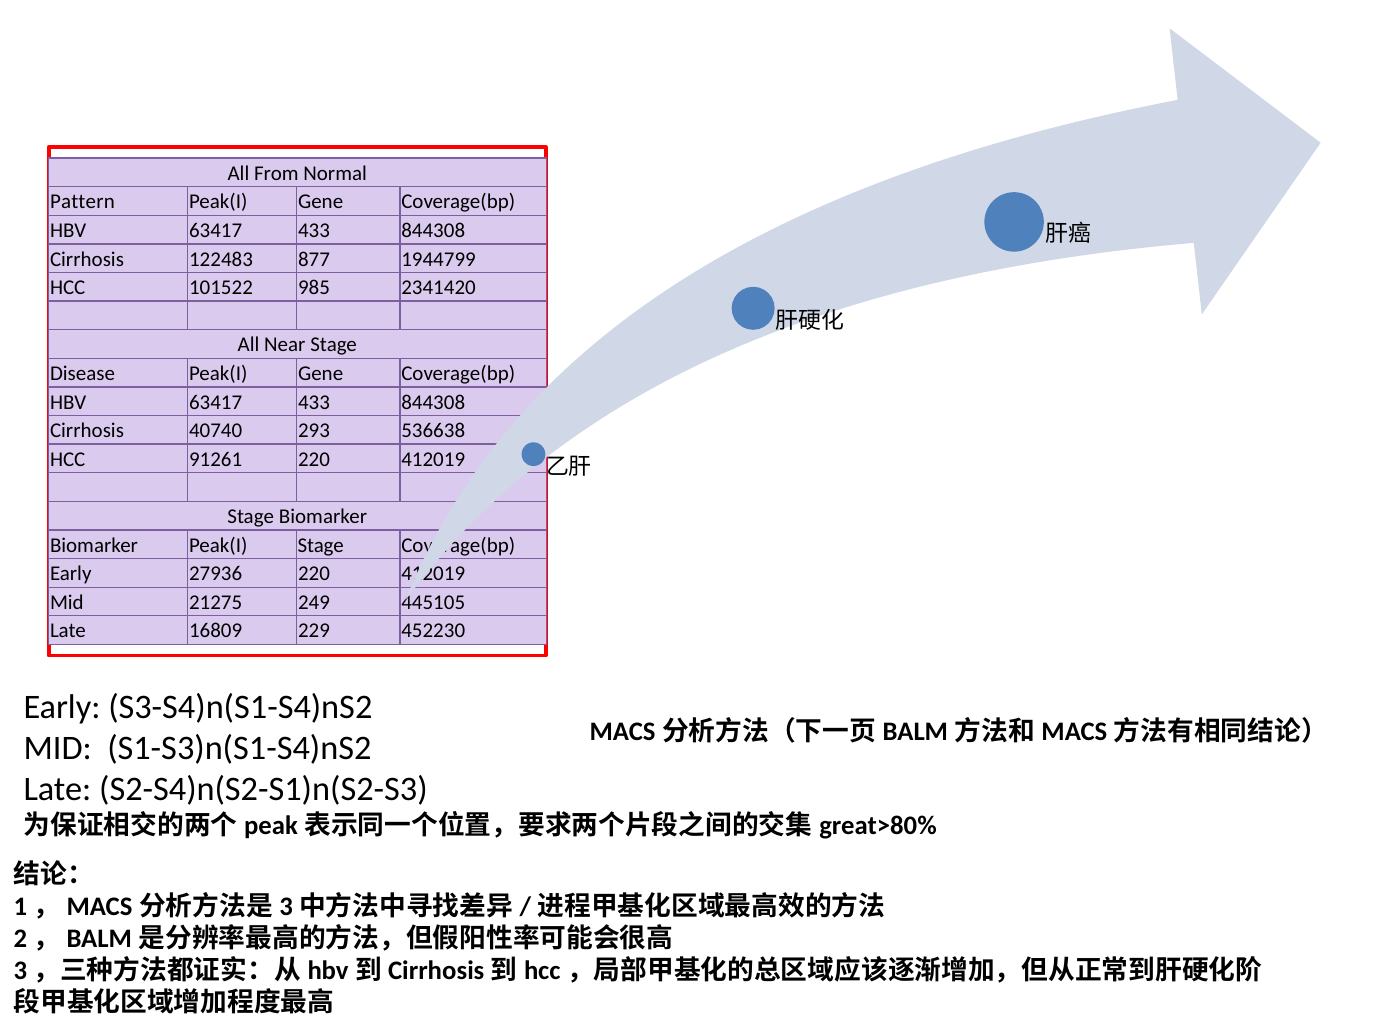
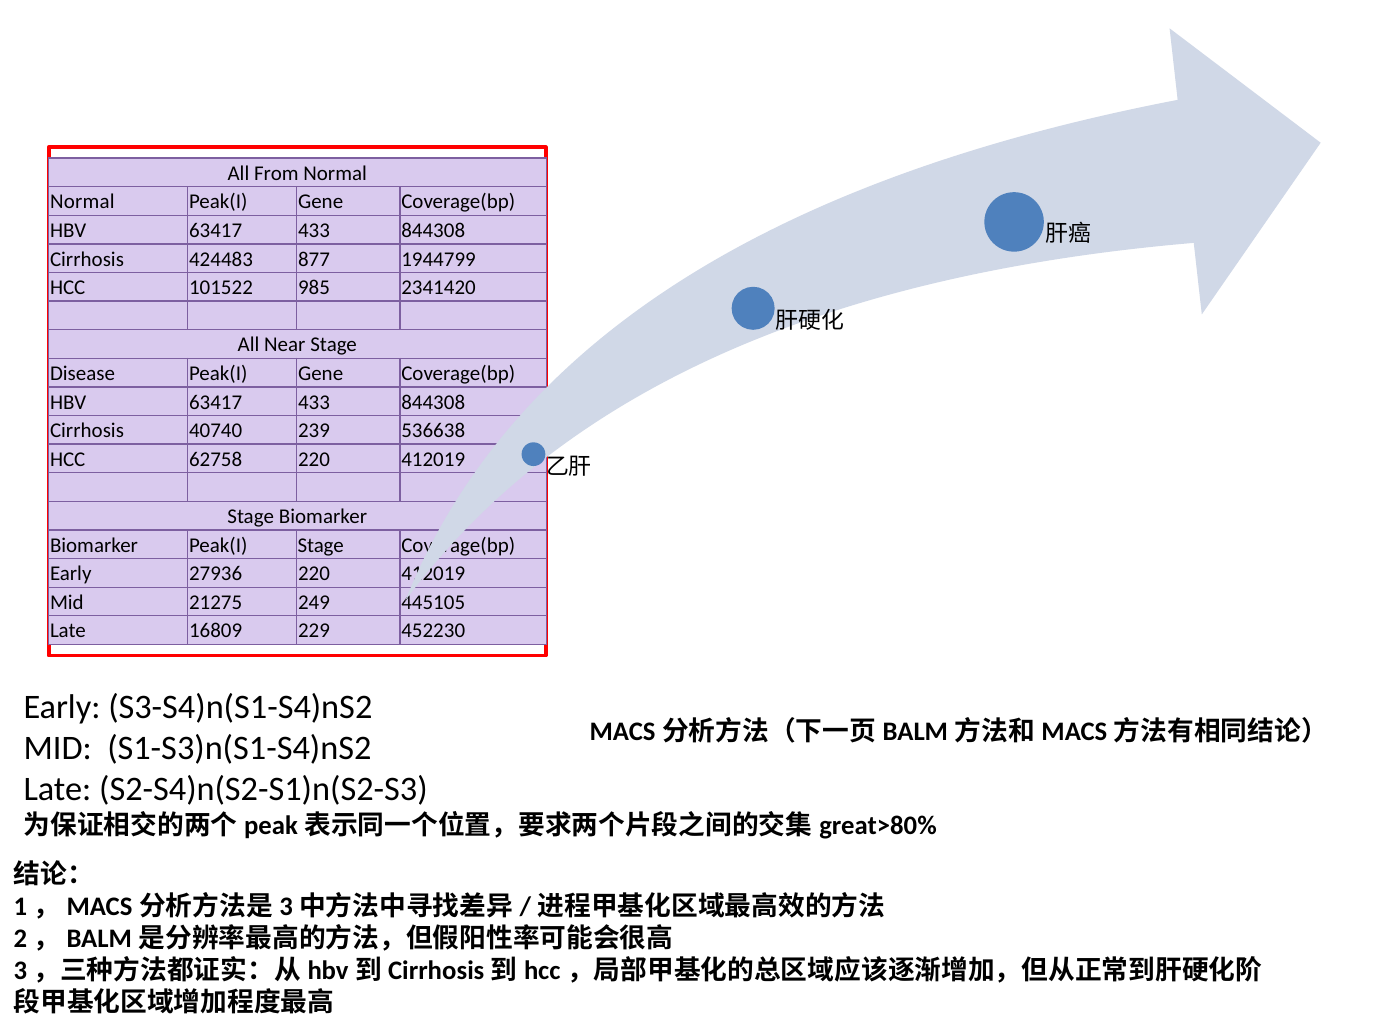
Pattern at (82, 202): Pattern -> Normal
122483: 122483 -> 424483
293: 293 -> 239
91261: 91261 -> 62758
